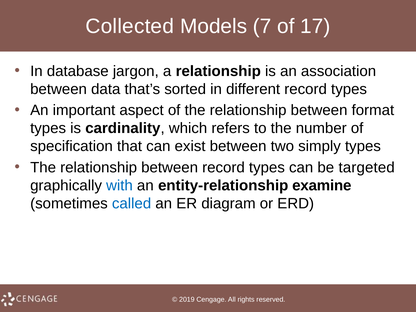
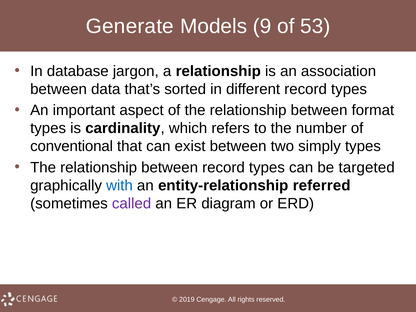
Collected: Collected -> Generate
7: 7 -> 9
17: 17 -> 53
specification: specification -> conventional
examine: examine -> referred
called colour: blue -> purple
